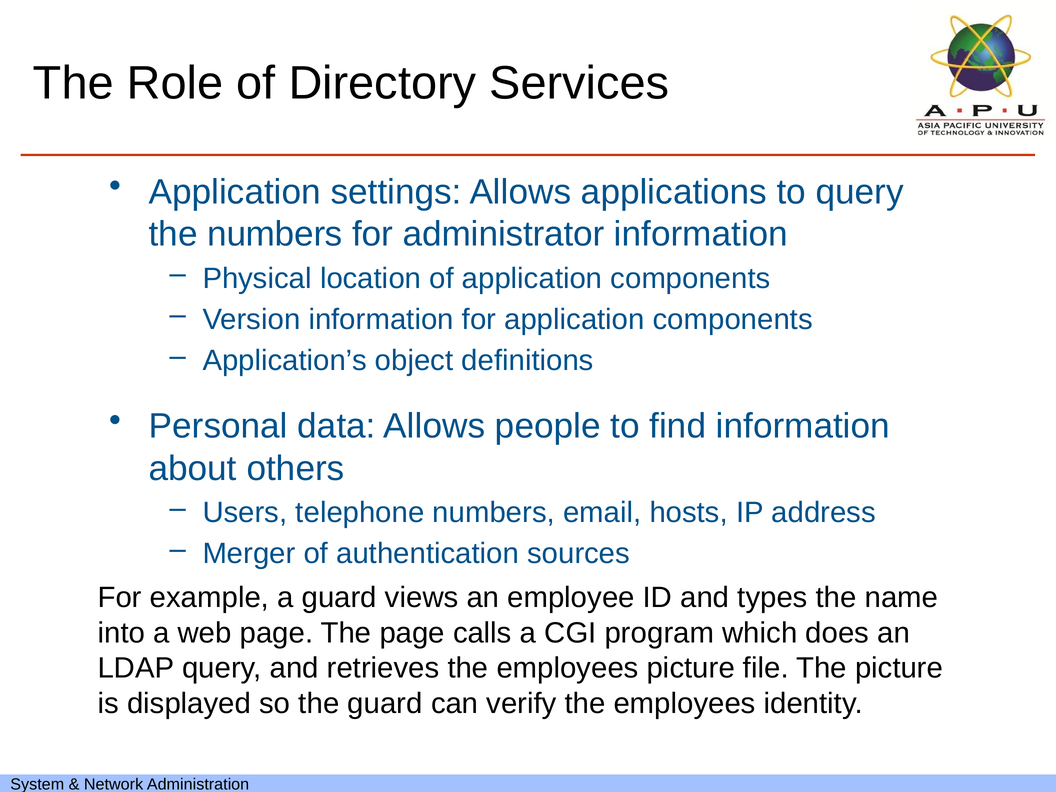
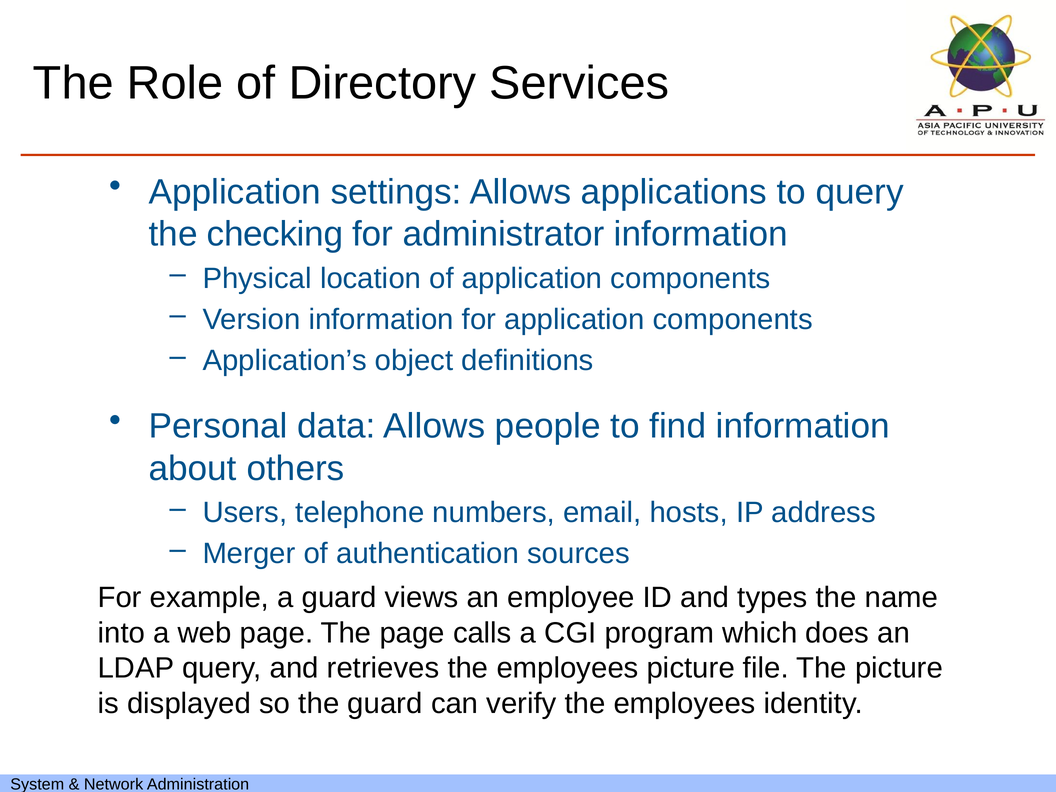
the numbers: numbers -> checking
